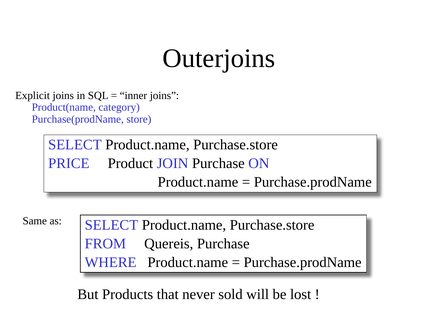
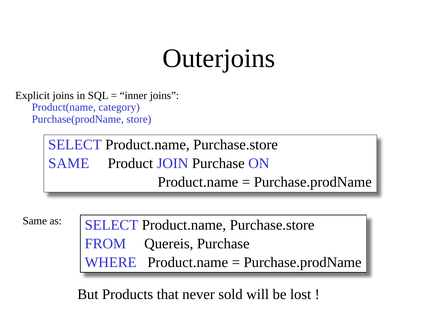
PRICE at (69, 164): PRICE -> SAME
